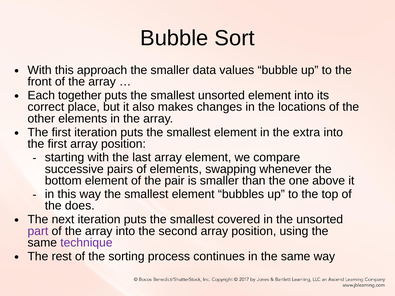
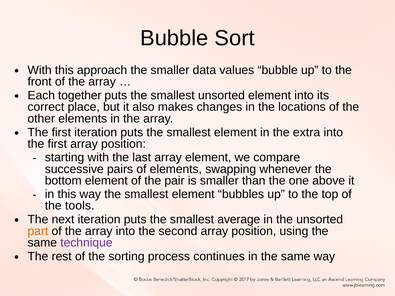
does: does -> tools
covered: covered -> average
part colour: purple -> orange
